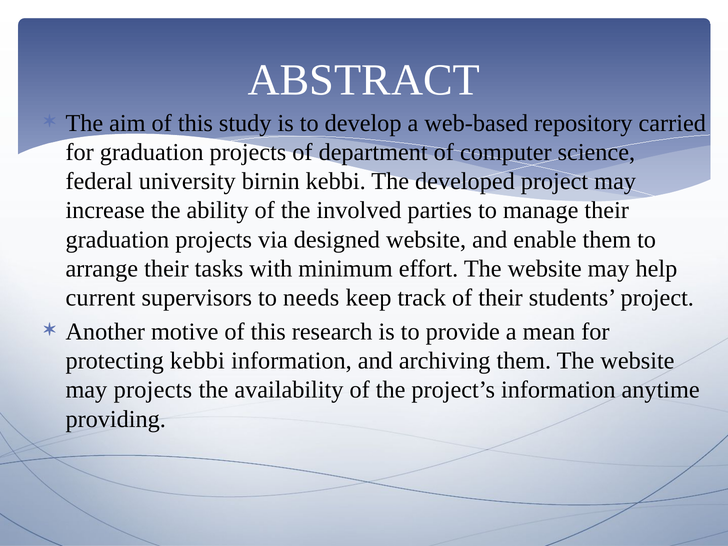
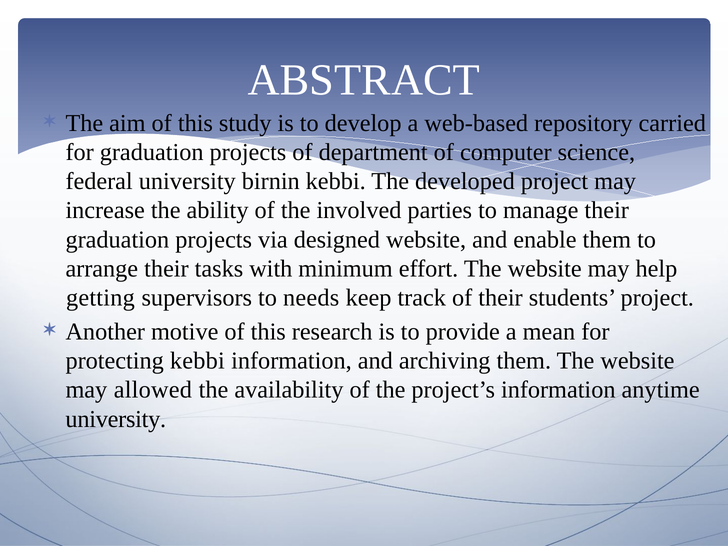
current: current -> getting
may projects: projects -> allowed
providing at (116, 419): providing -> university
